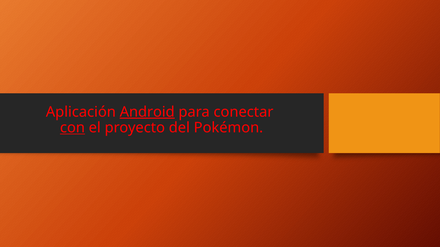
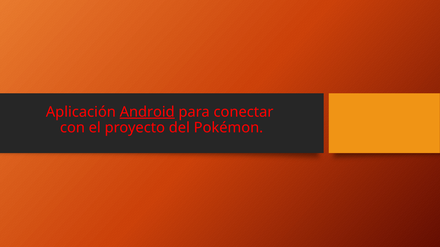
con underline: present -> none
